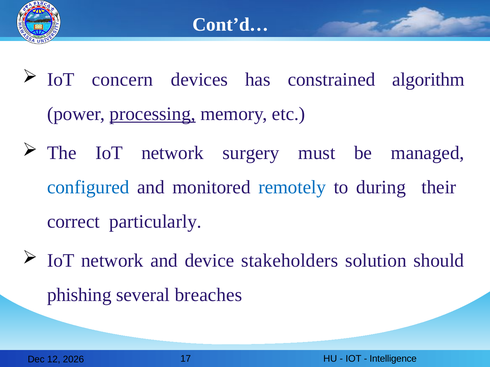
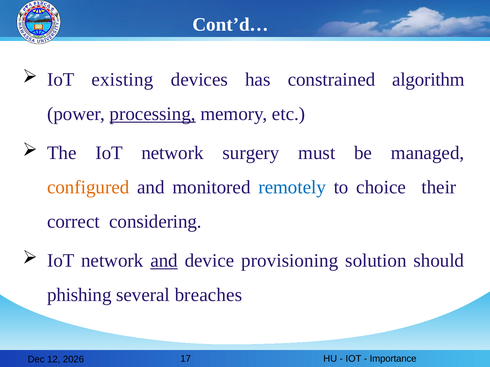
concern: concern -> existing
configured colour: blue -> orange
during: during -> choice
particularly: particularly -> considering
and at (164, 261) underline: none -> present
stakeholders: stakeholders -> provisioning
Intelligence: Intelligence -> Importance
